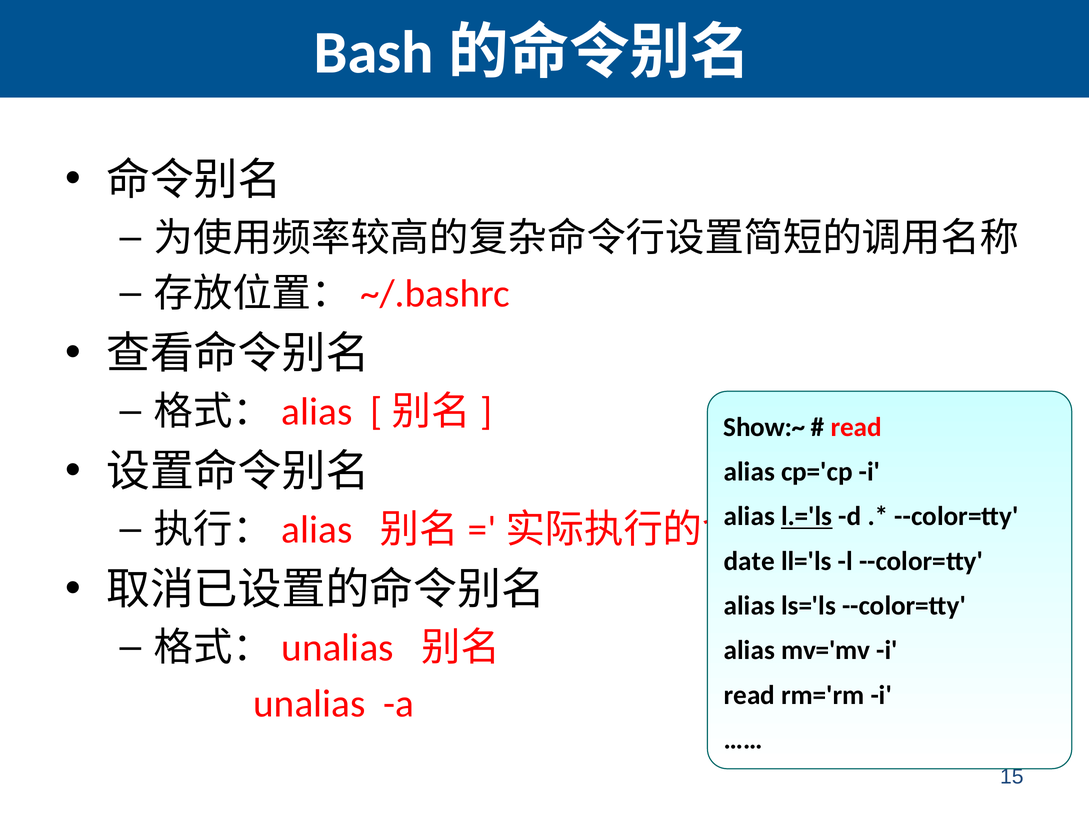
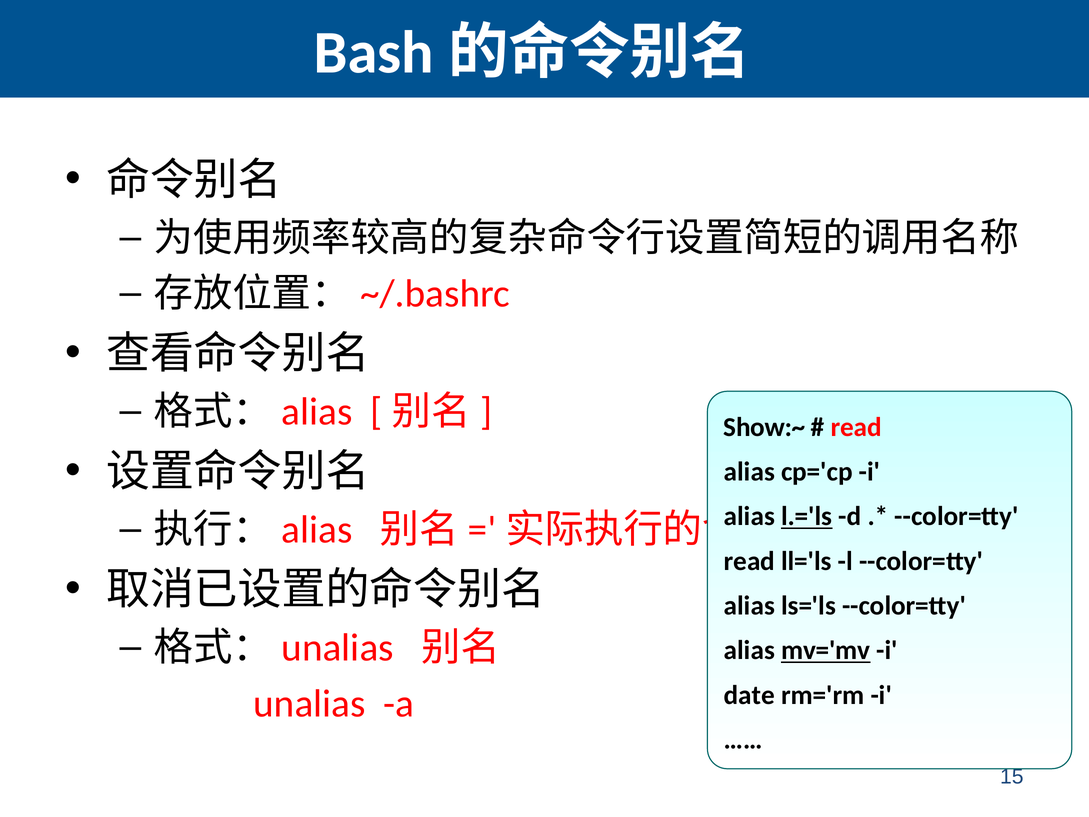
date at (749, 561): date -> read
mv='mv underline: none -> present
read at (749, 695): read -> date
